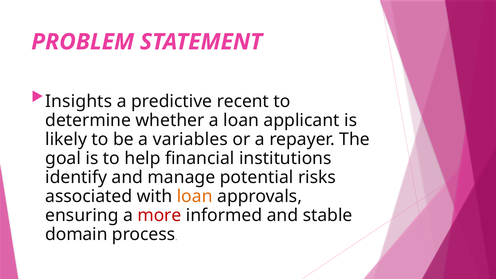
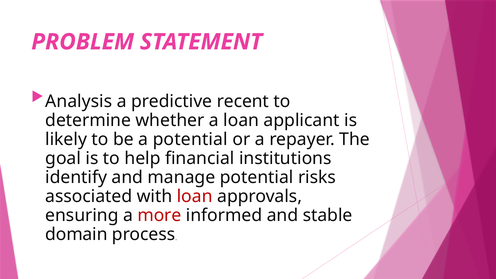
Insights: Insights -> Analysis
a variables: variables -> potential
loan at (195, 196) colour: orange -> red
